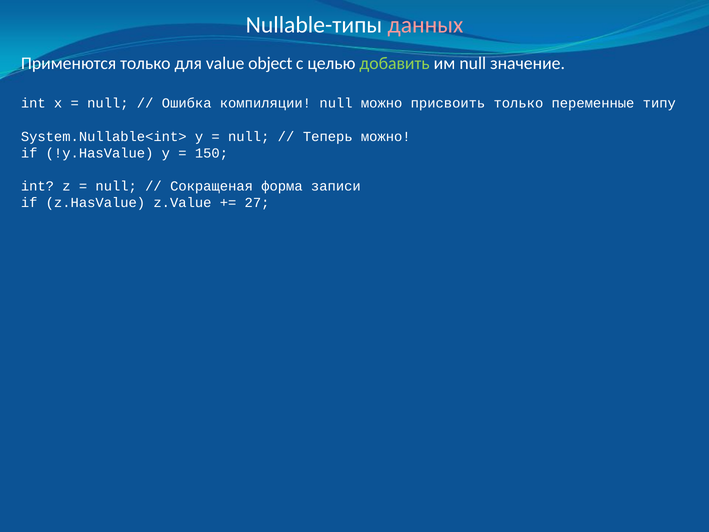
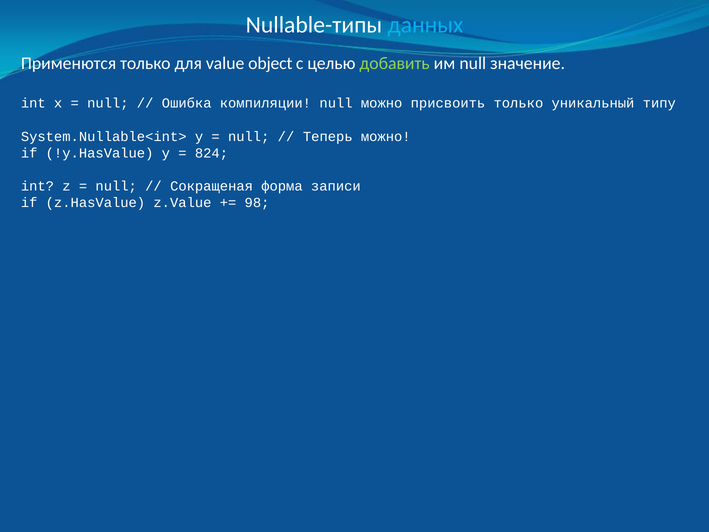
данных colour: pink -> light blue
переменные: переменные -> уникальный
150: 150 -> 824
27: 27 -> 98
